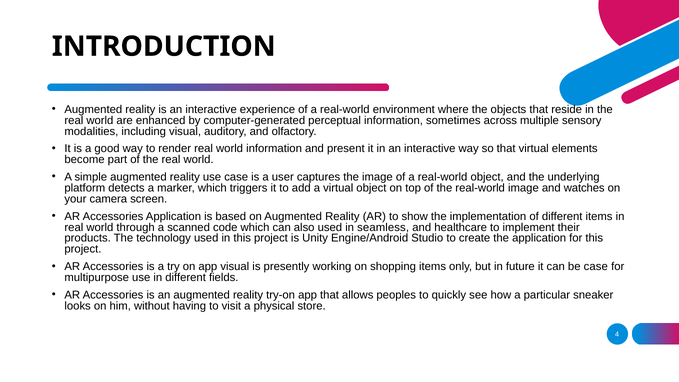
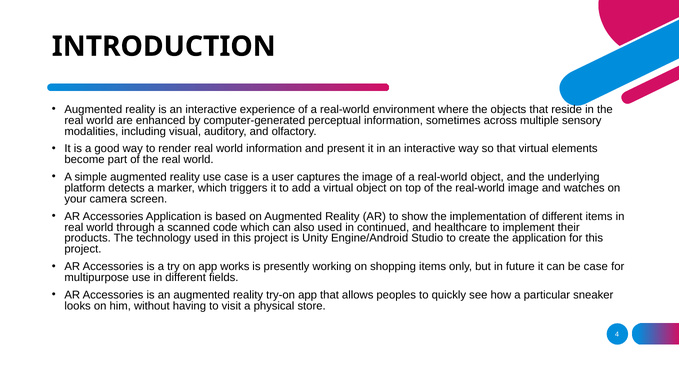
seamless: seamless -> continued
app visual: visual -> works
